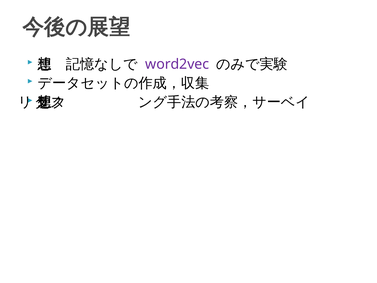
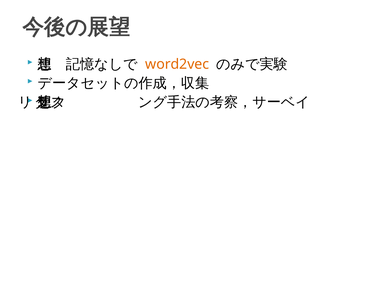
word2vec colour: purple -> orange
